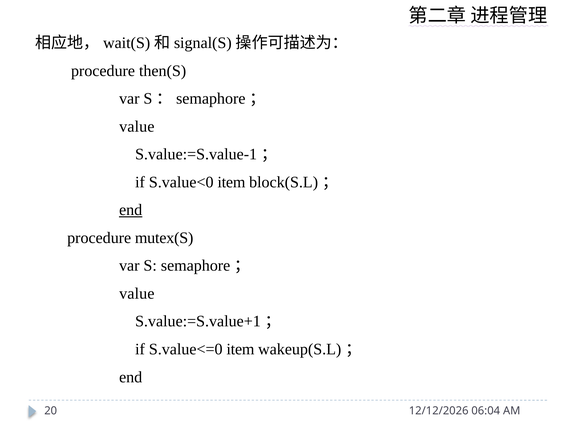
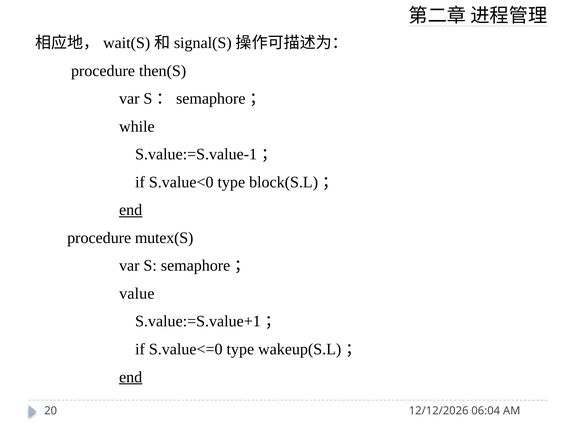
value at (137, 126): value -> while
S.value<0 item: item -> type
S.value<=0 item: item -> type
end at (131, 377) underline: none -> present
